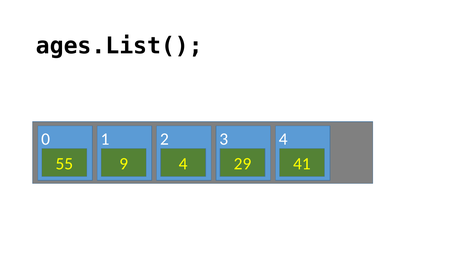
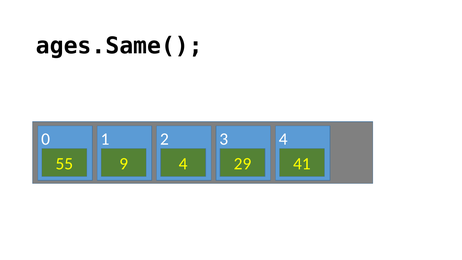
ages.List(: ages.List( -> ages.Same(
